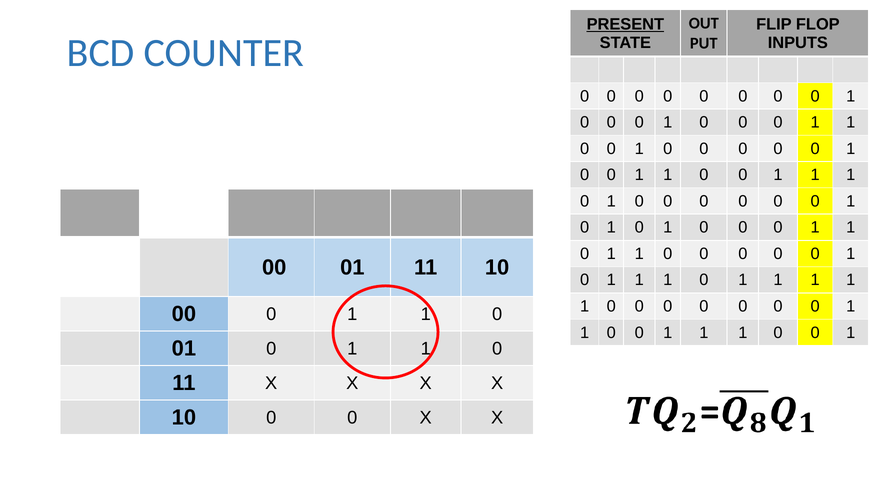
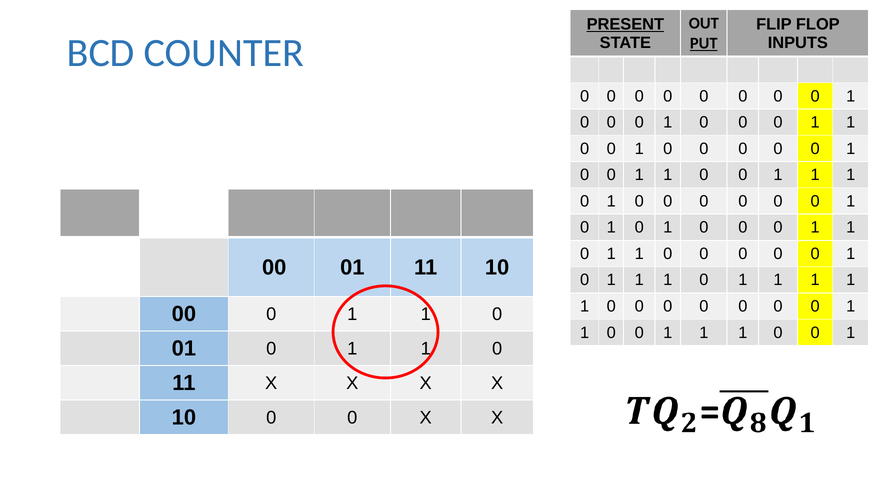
PUT underline: none -> present
